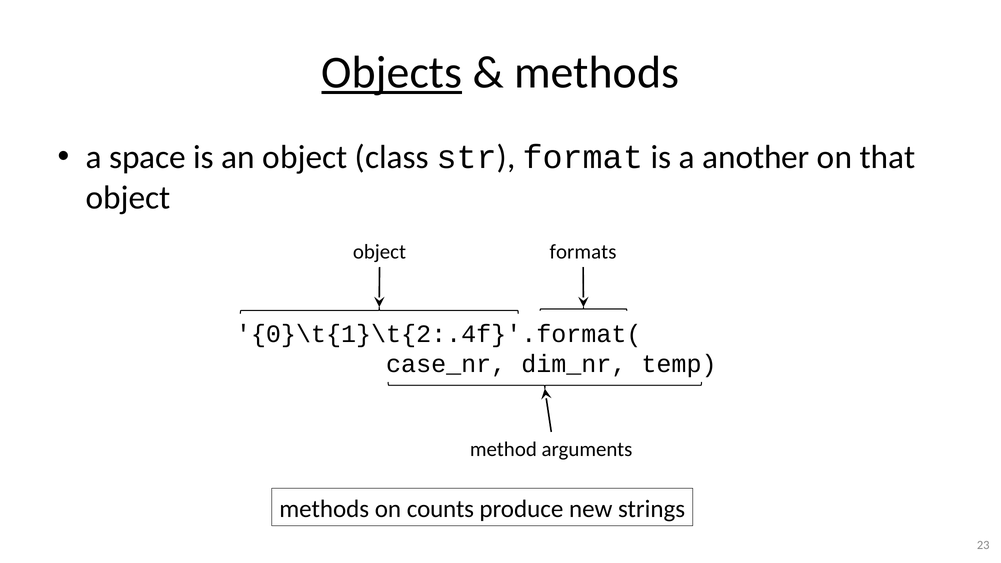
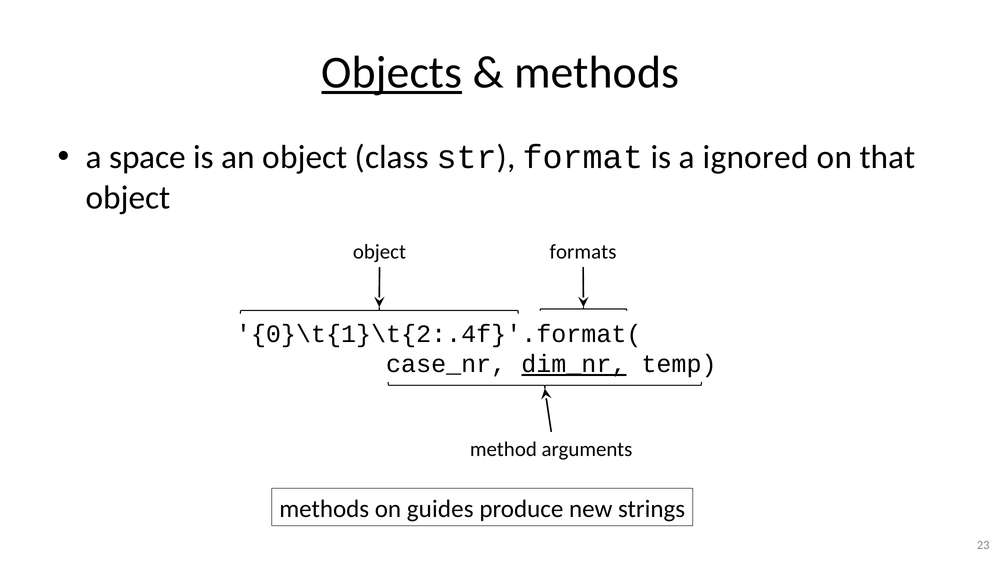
another: another -> ignored
dim_nr underline: none -> present
counts: counts -> guides
